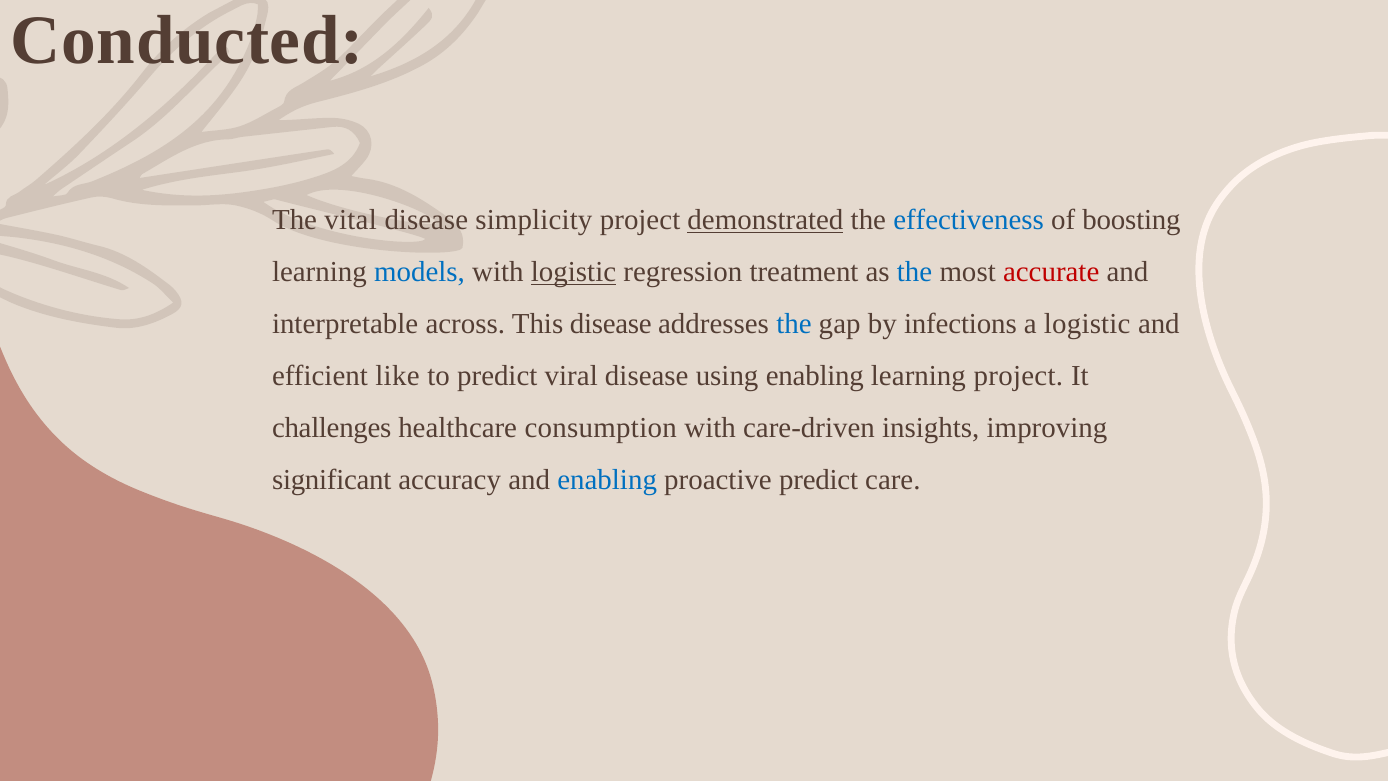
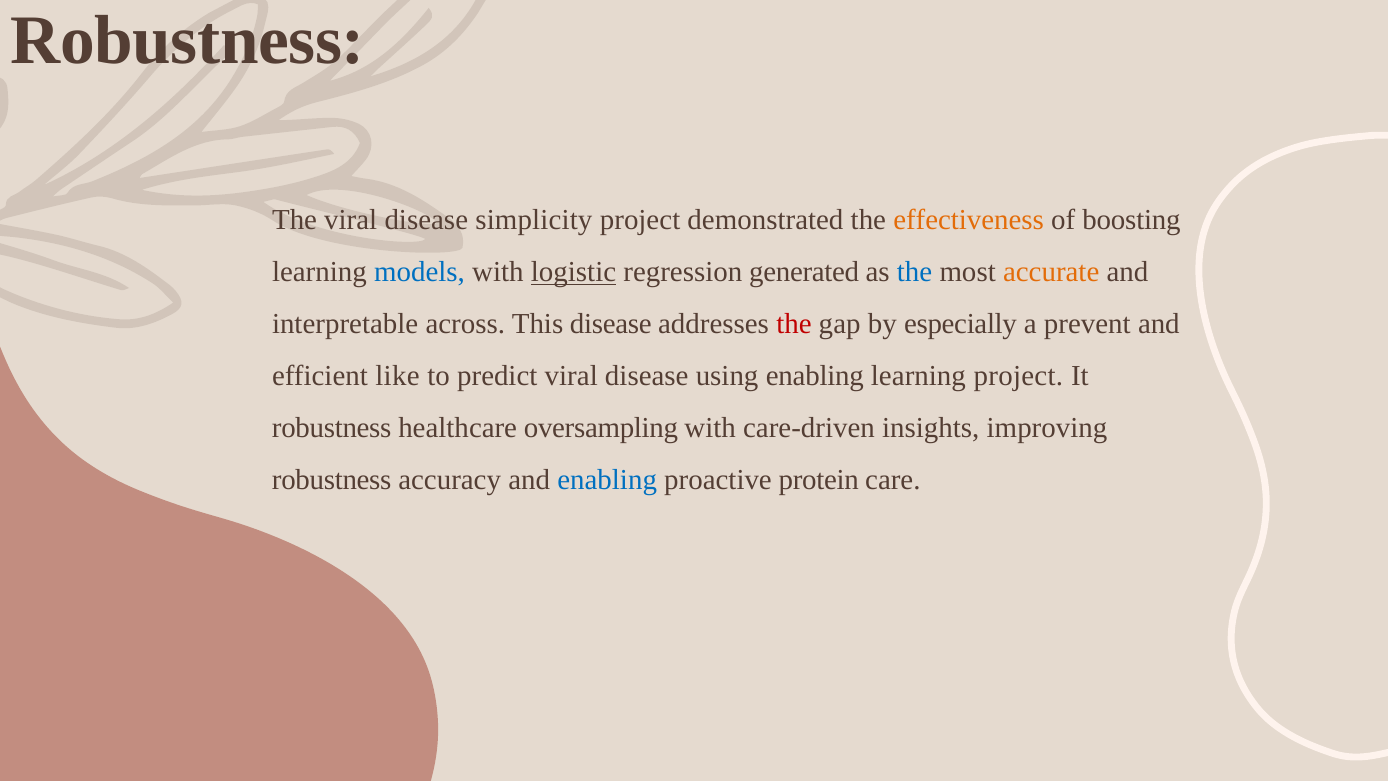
Conducted at (187, 41): Conducted -> Robustness
The vital: vital -> viral
demonstrated underline: present -> none
effectiveness colour: blue -> orange
treatment: treatment -> generated
accurate colour: red -> orange
the at (794, 324) colour: blue -> red
infections: infections -> especially
a logistic: logistic -> prevent
challenges at (332, 428): challenges -> robustness
consumption: consumption -> oversampling
significant at (332, 480): significant -> robustness
proactive predict: predict -> protein
